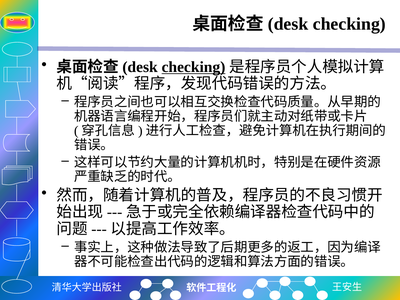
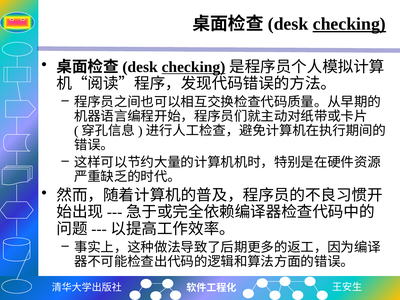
checking at (349, 24) underline: none -> present
